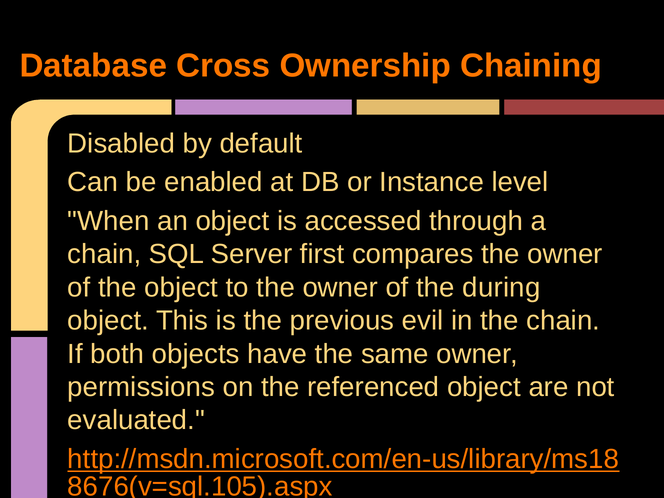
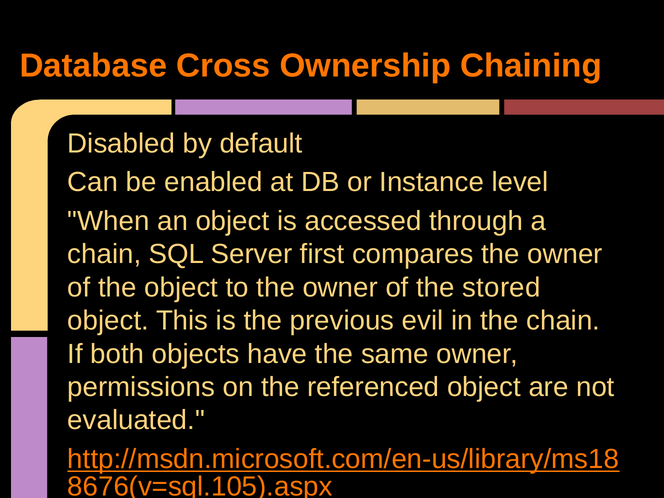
during: during -> stored
